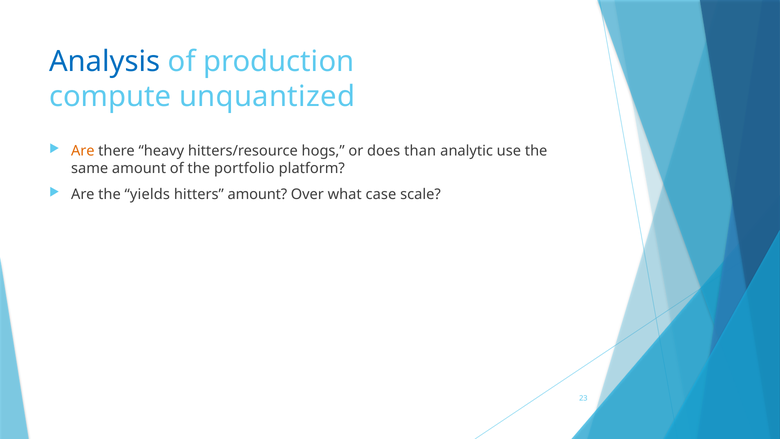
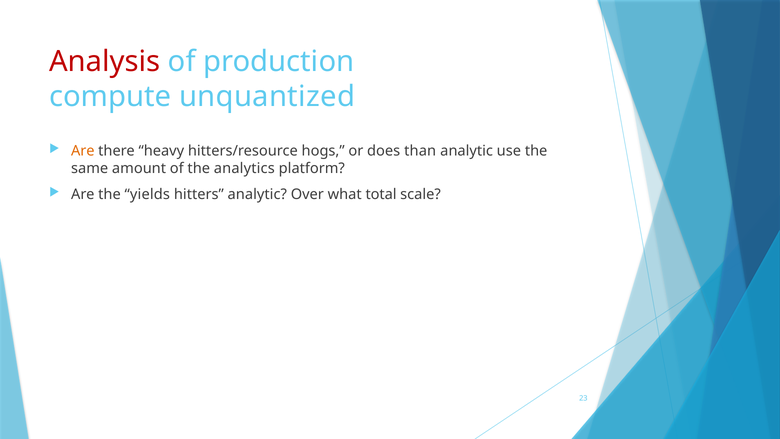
Analysis colour: blue -> red
portfolio: portfolio -> analytics
hitters amount: amount -> analytic
case: case -> total
